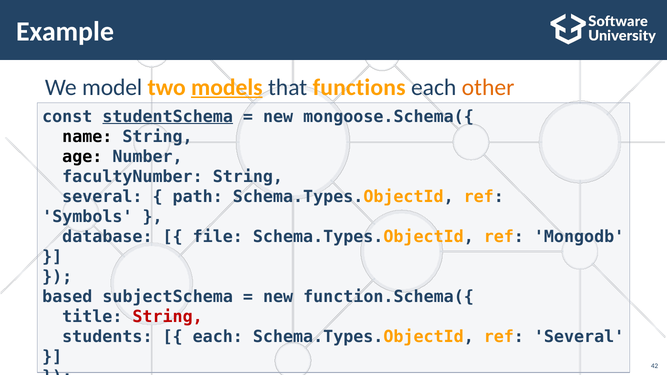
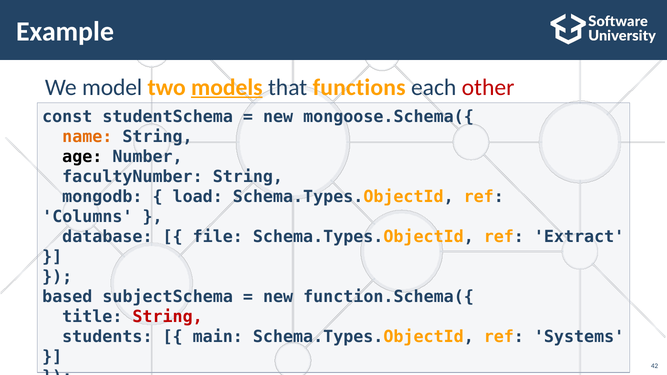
other colour: orange -> red
studentSchema at (168, 117) underline: present -> none
name colour: black -> orange
several at (102, 197): several -> mongodb
path: path -> load
Symbols: Symbols -> Columns
Mongodb: Mongodb -> Extract
each at (218, 337): each -> main
ref Several: Several -> Systems
